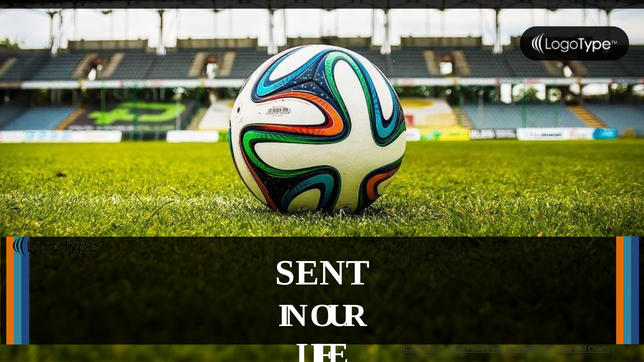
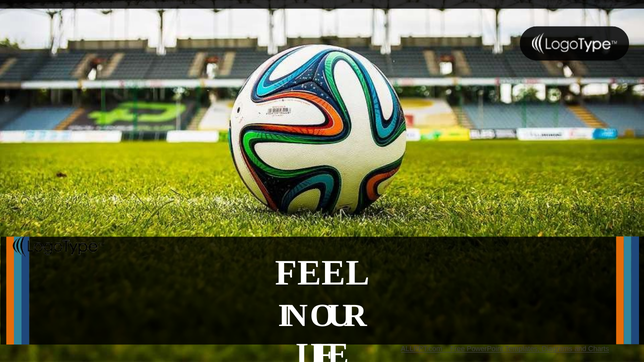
SENT: SENT -> FEEL
